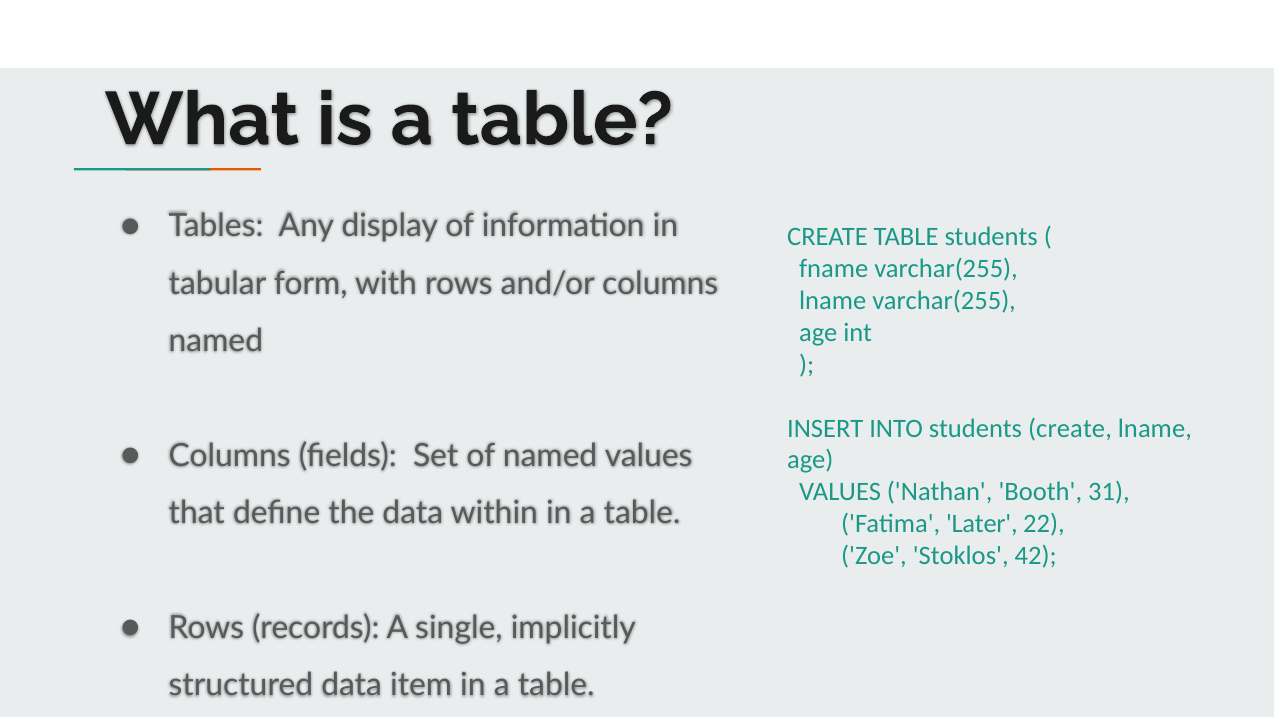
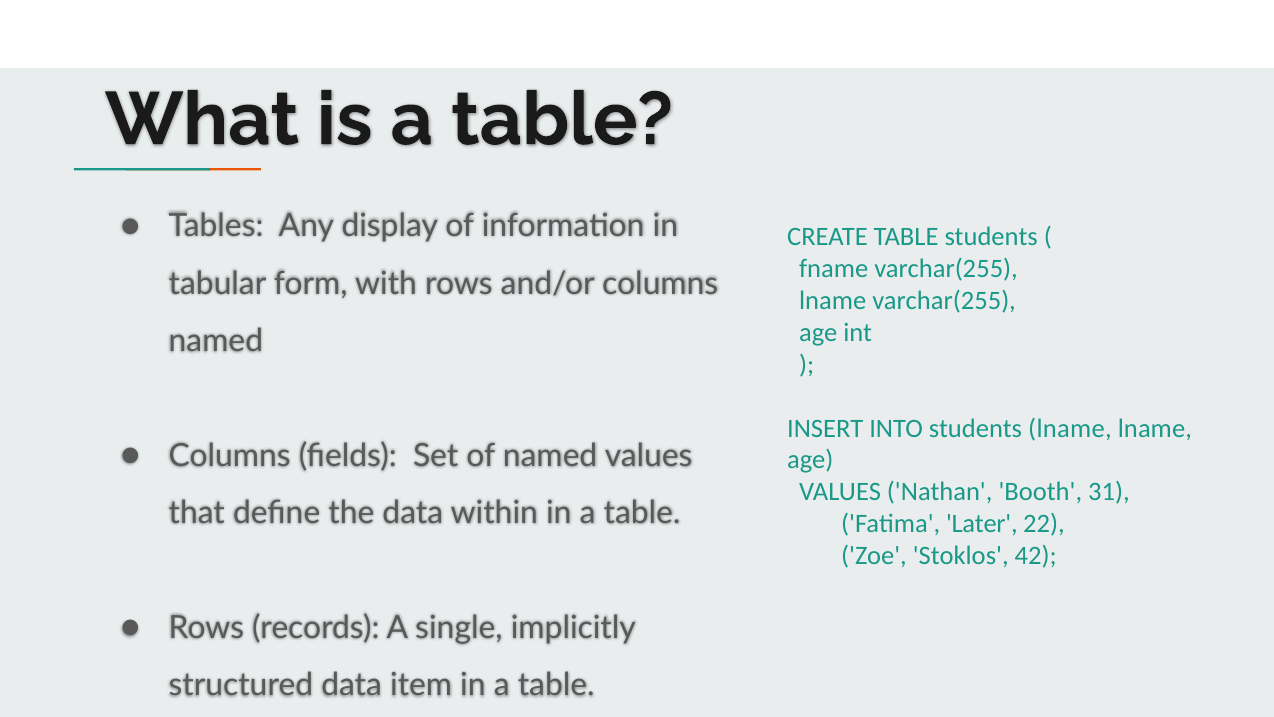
students create: create -> lname
